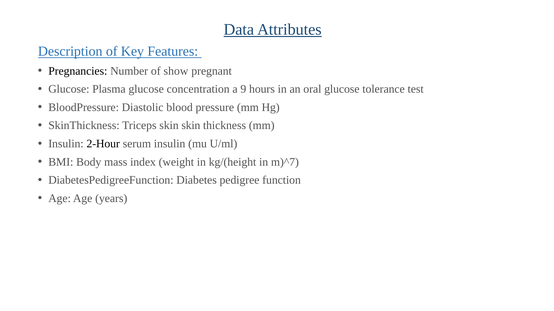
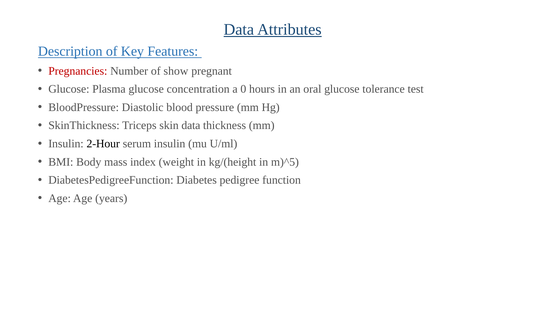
Pregnancies colour: black -> red
9: 9 -> 0
skin skin: skin -> data
m)^7: m)^7 -> m)^5
